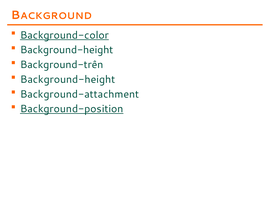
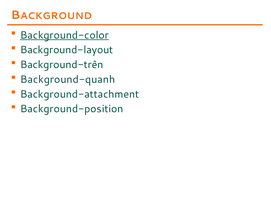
Background-height at (67, 50): Background-height -> Background-layout
Background-height at (68, 80): Background-height -> Background-quanh
Background-position underline: present -> none
